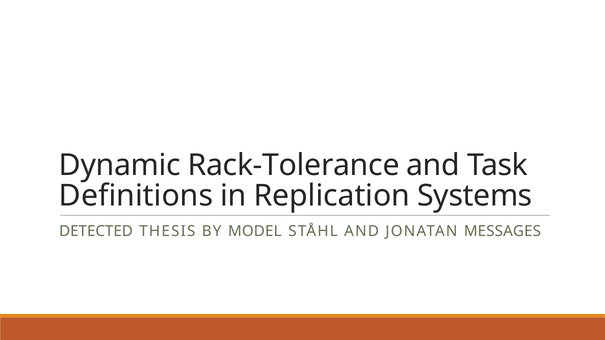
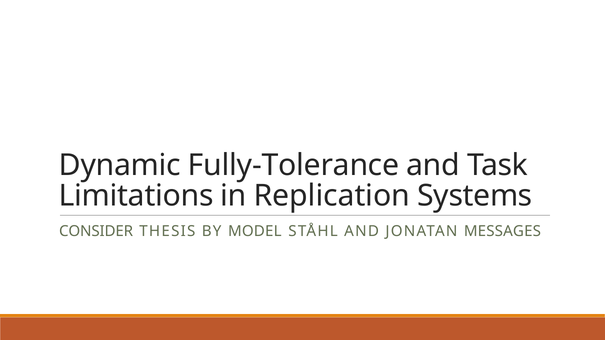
Rack-Tolerance: Rack-Tolerance -> Fully-Tolerance
Definitions: Definitions -> Limitations
DETECTED: DETECTED -> CONSIDER
